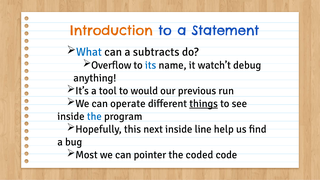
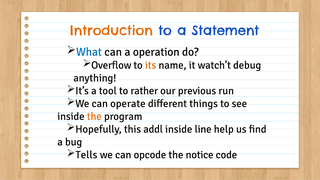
subtracts: subtracts -> operation
its colour: blue -> orange
would: would -> rather
things underline: present -> none
the at (94, 116) colour: blue -> orange
next: next -> addl
Most: Most -> Tells
pointer: pointer -> opcode
coded: coded -> notice
